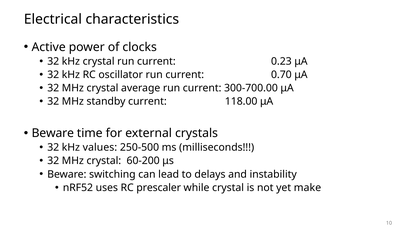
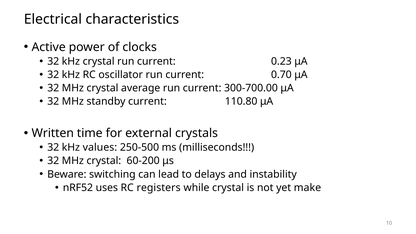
118.00: 118.00 -> 110.80
Beware at (53, 133): Beware -> Written
prescaler: prescaler -> registers
